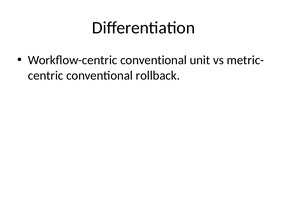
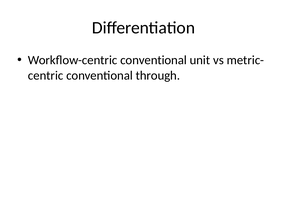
rollback: rollback -> through
